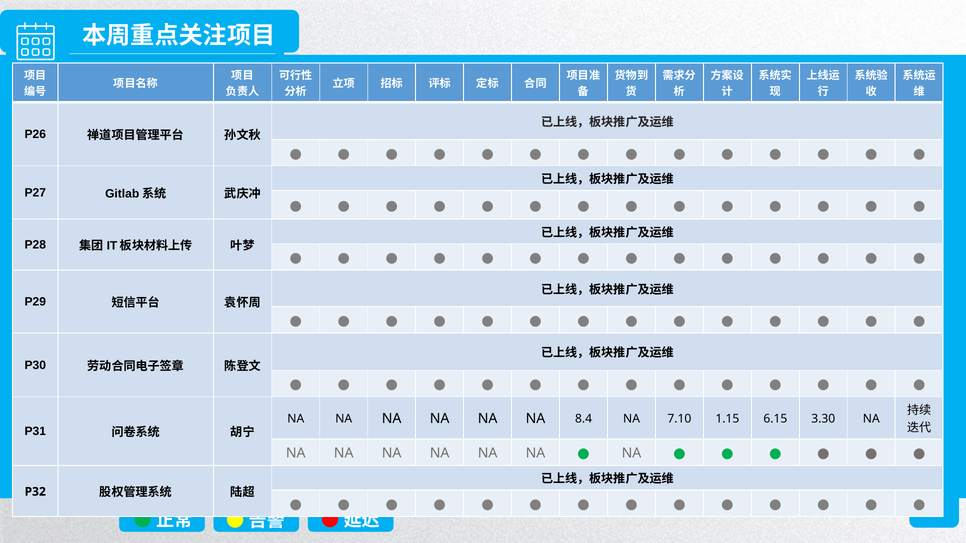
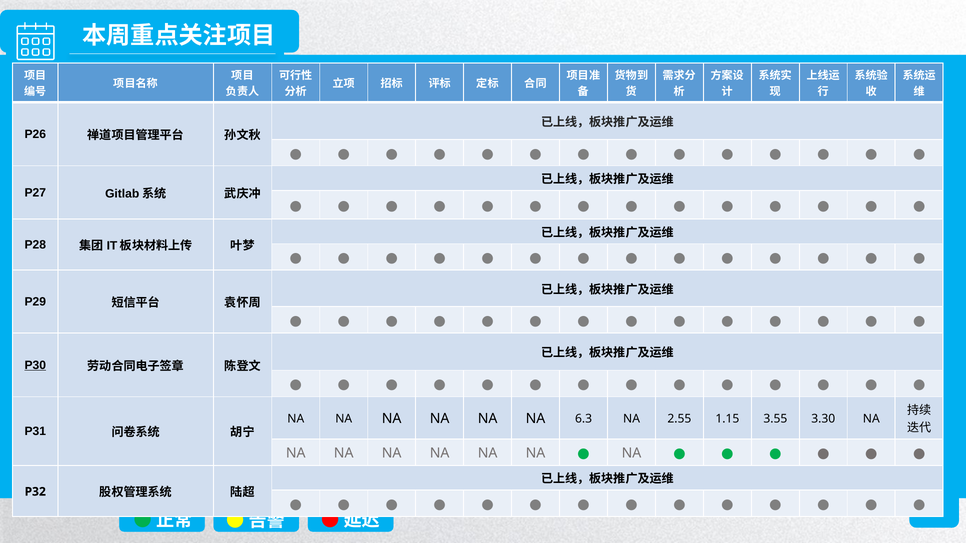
P30 underline: none -> present
8.4: 8.4 -> 6.3
7.10: 7.10 -> 2.55
6.15: 6.15 -> 3.55
